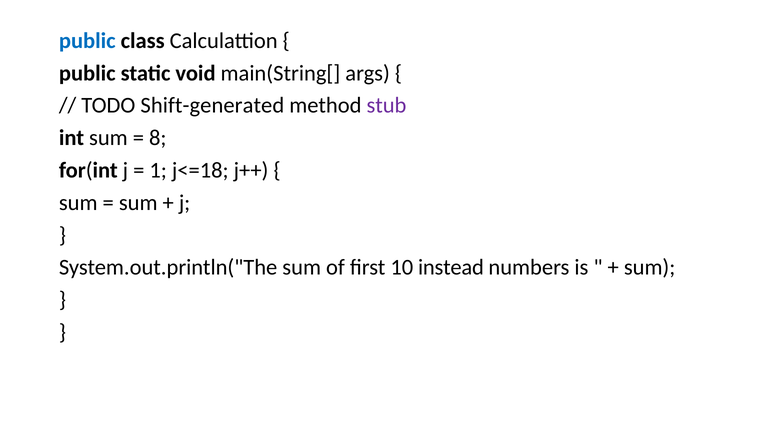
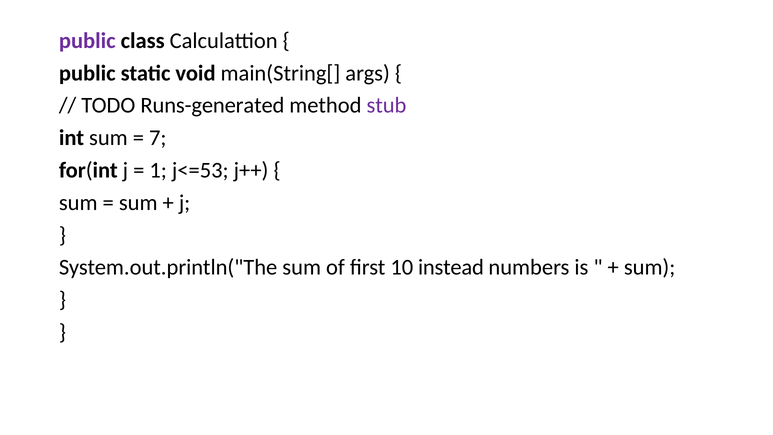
public at (87, 41) colour: blue -> purple
Shift-generated: Shift-generated -> Runs-generated
8: 8 -> 7
j<=18: j<=18 -> j<=53
